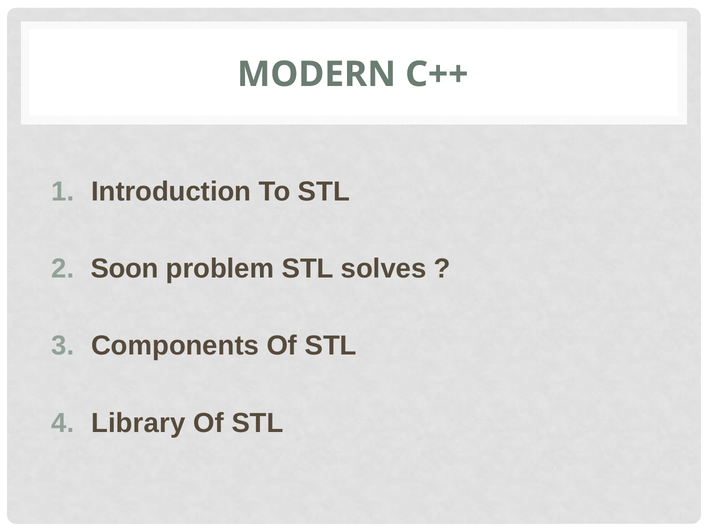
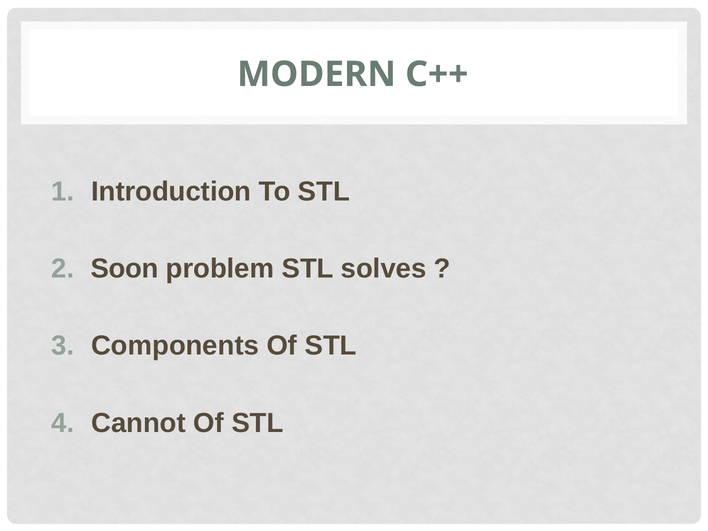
Library: Library -> Cannot
